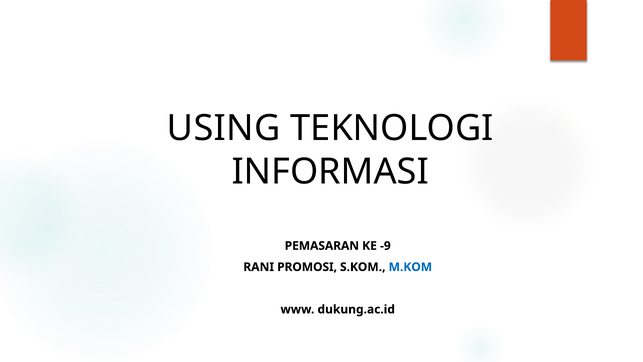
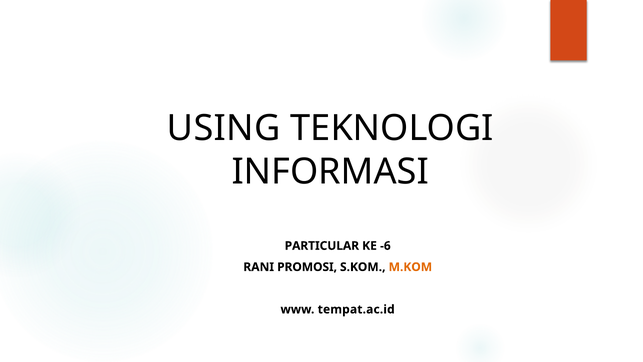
PEMASARAN: PEMASARAN -> PARTICULAR
-9: -9 -> -6
M.KOM colour: blue -> orange
dukung.ac.id: dukung.ac.id -> tempat.ac.id
